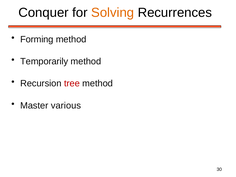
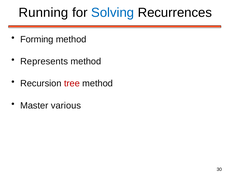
Conquer: Conquer -> Running
Solving colour: orange -> blue
Temporarily: Temporarily -> Represents
